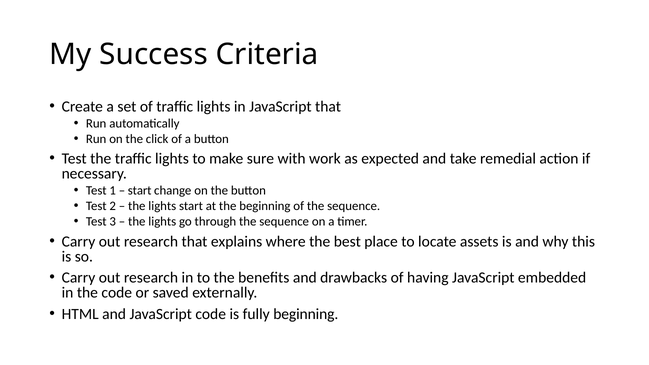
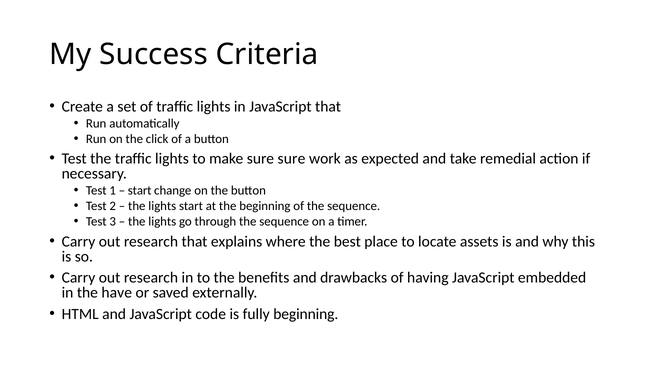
sure with: with -> sure
the code: code -> have
